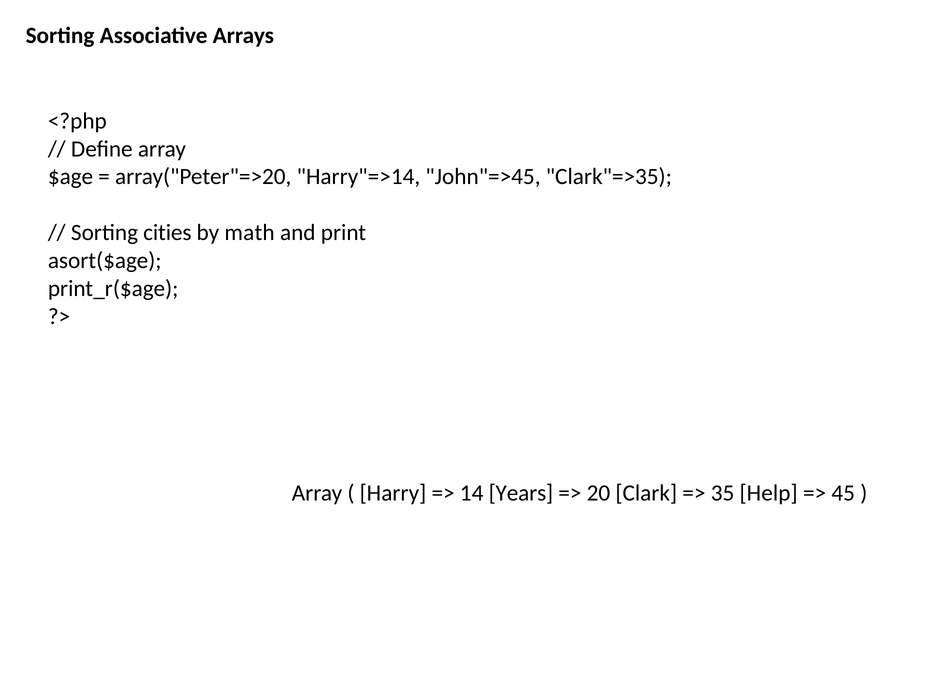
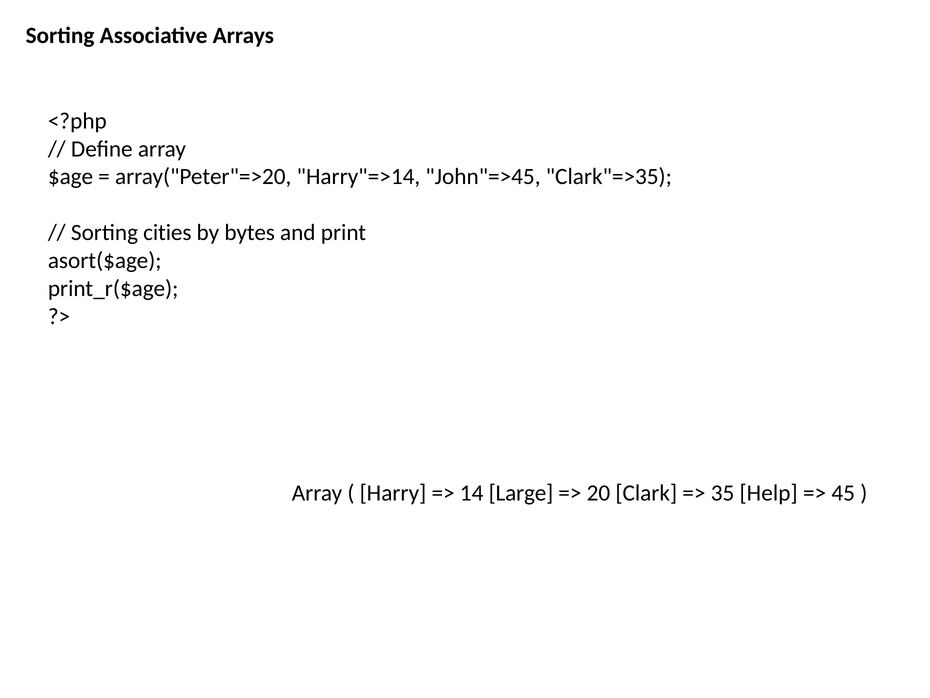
math: math -> bytes
Years: Years -> Large
